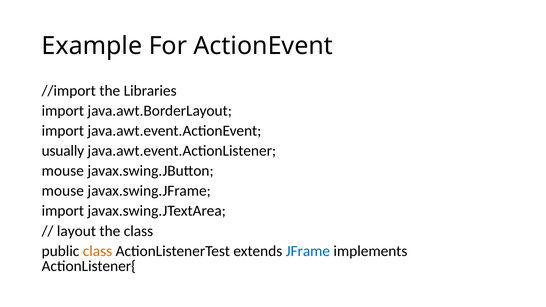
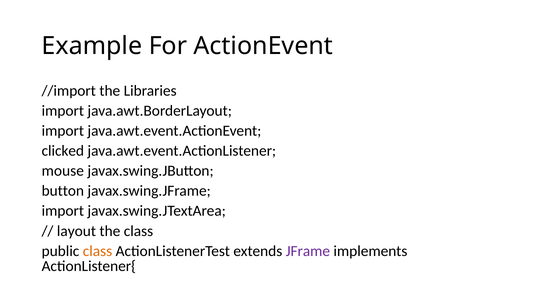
usually: usually -> clicked
mouse at (63, 191): mouse -> button
JFrame colour: blue -> purple
